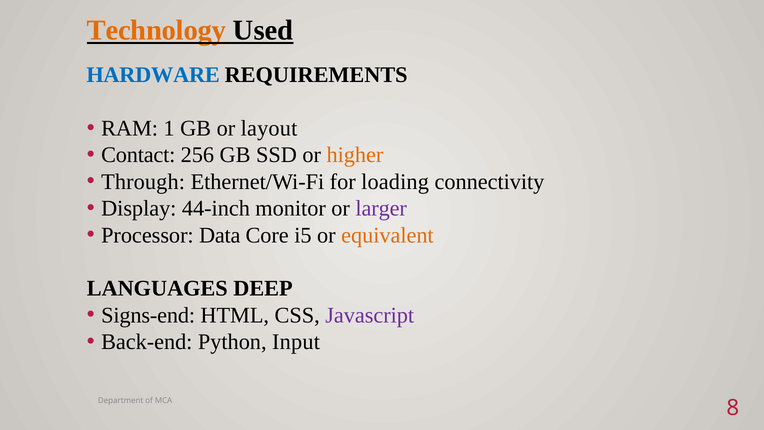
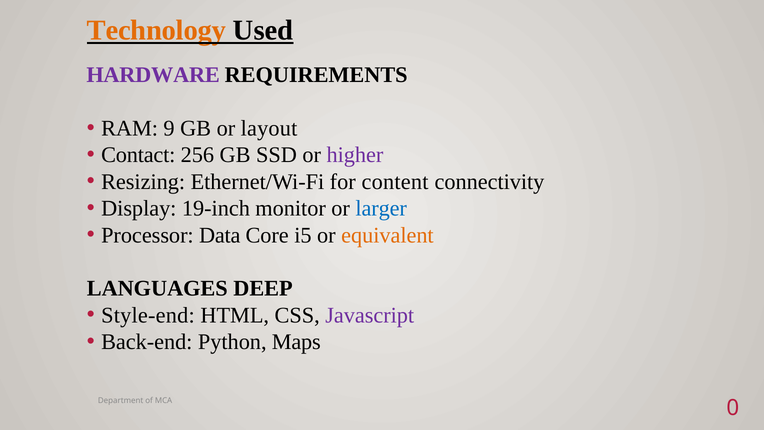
HARDWARE colour: blue -> purple
1: 1 -> 9
higher colour: orange -> purple
Through: Through -> Resizing
loading: loading -> content
44-inch: 44-inch -> 19-inch
larger colour: purple -> blue
Signs-end: Signs-end -> Style-end
Input: Input -> Maps
8: 8 -> 0
